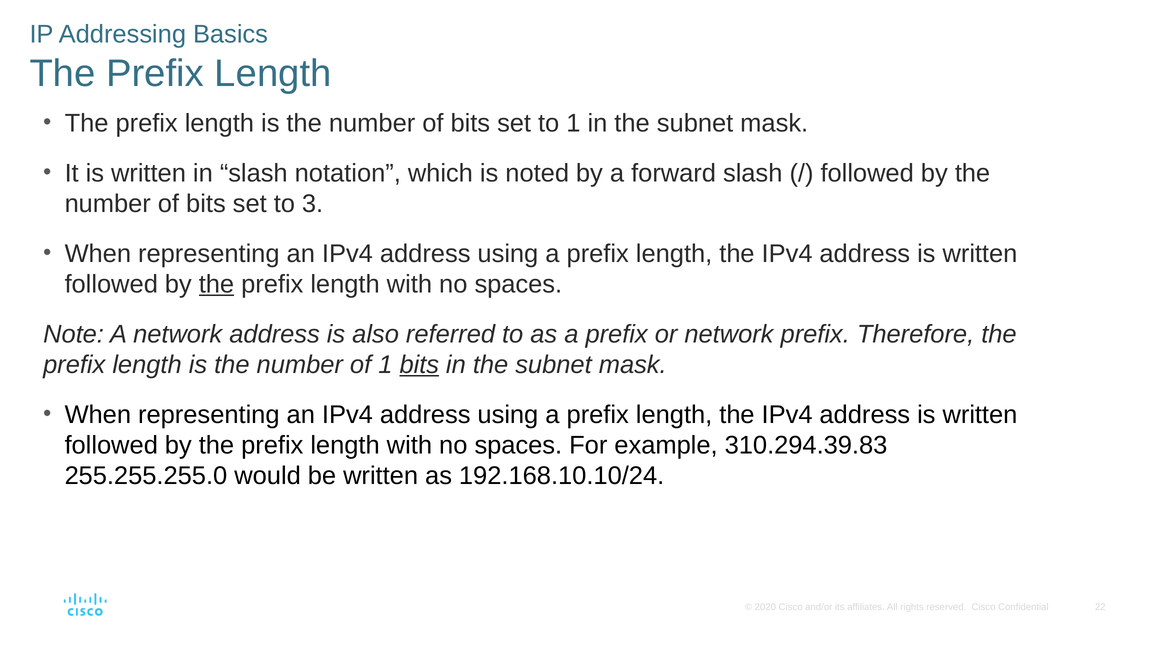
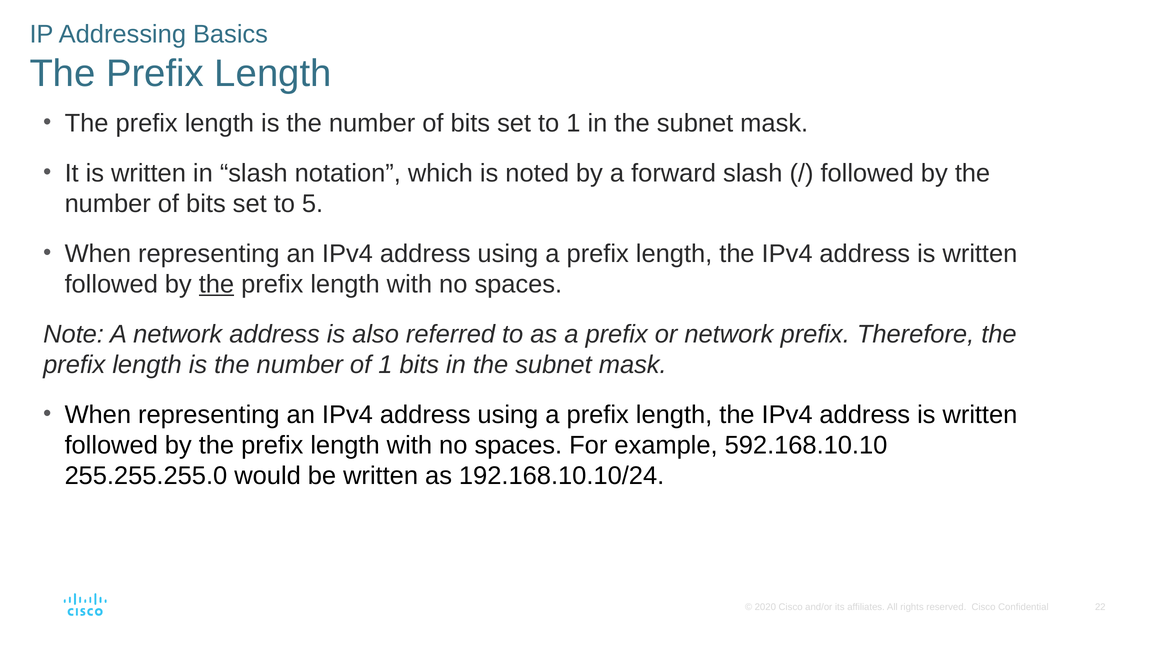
3: 3 -> 5
bits at (419, 365) underline: present -> none
310.294.39.83: 310.294.39.83 -> 592.168.10.10
